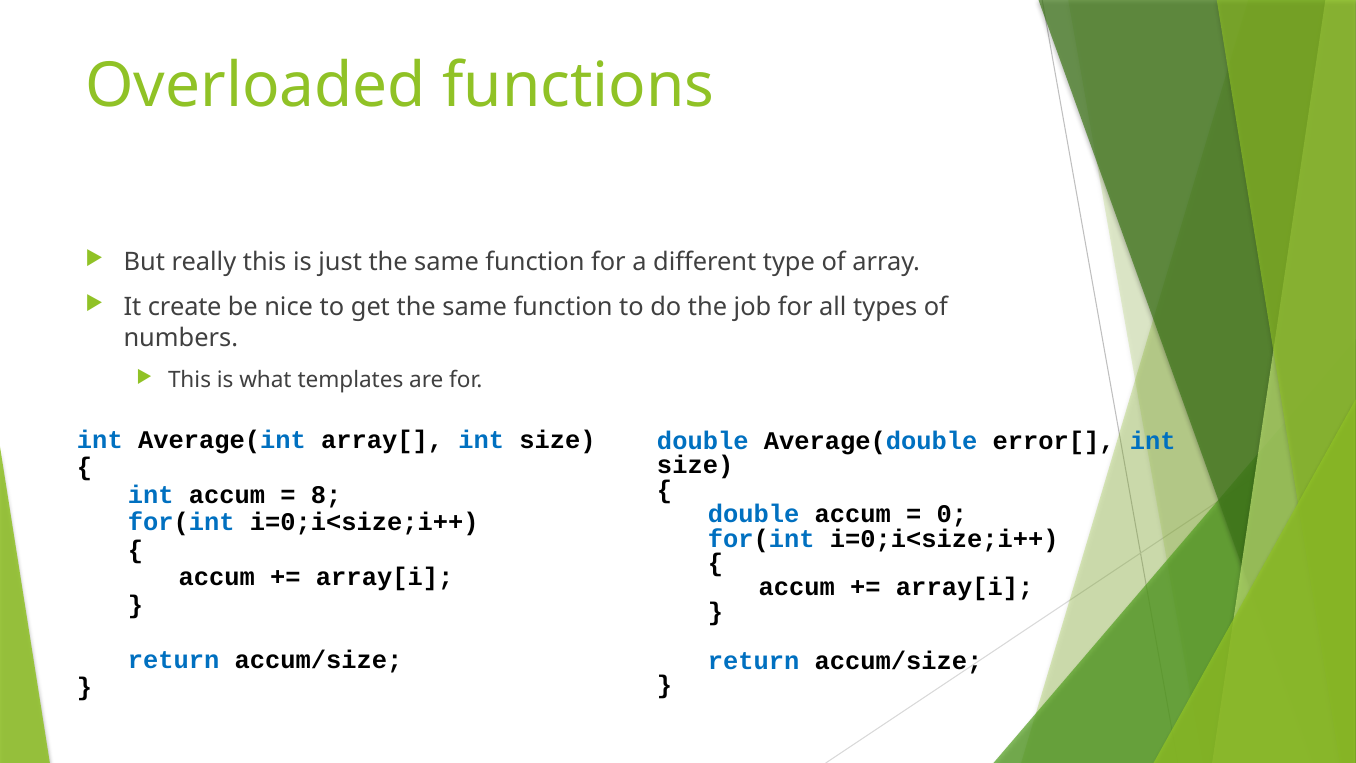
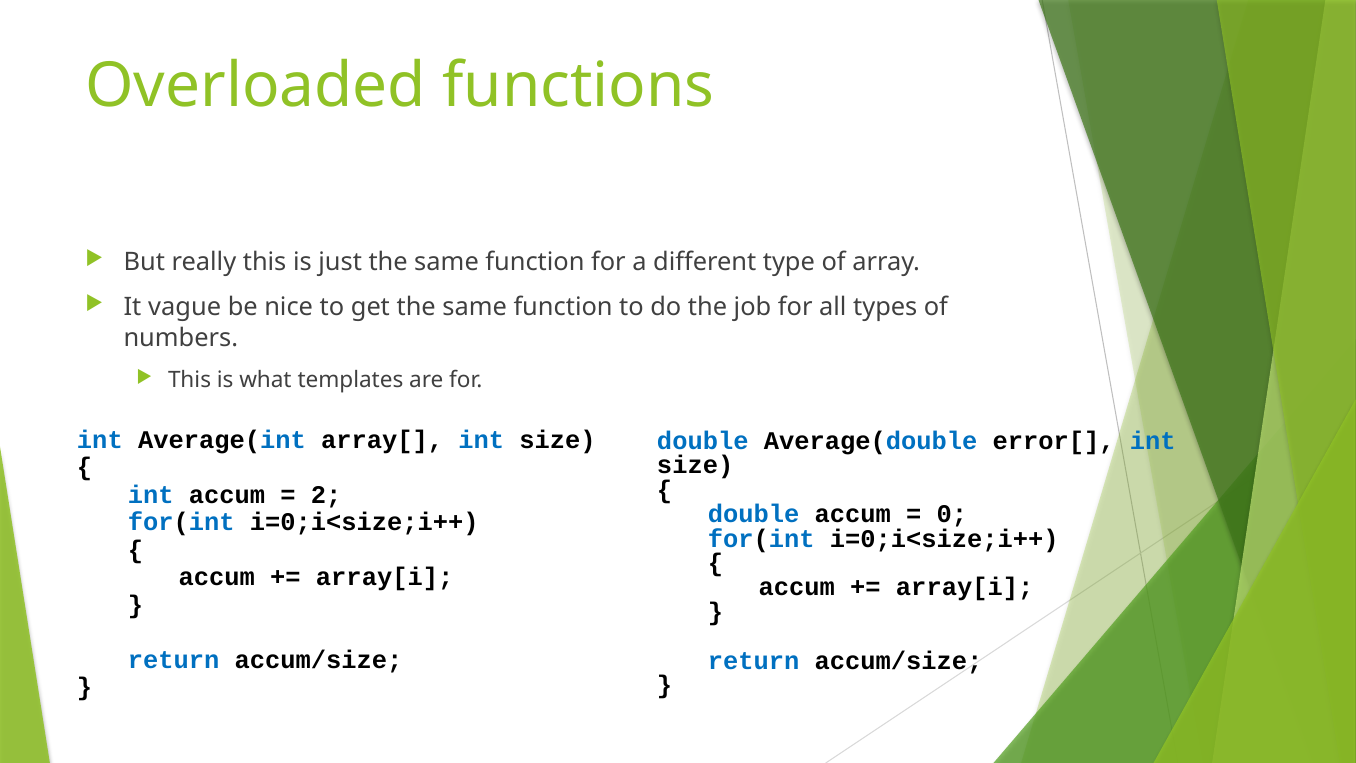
create: create -> vague
8: 8 -> 2
